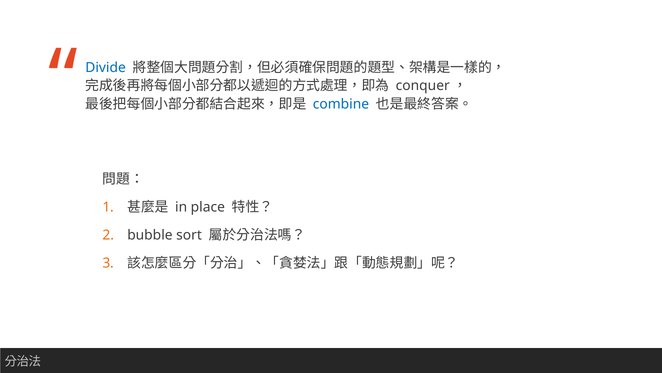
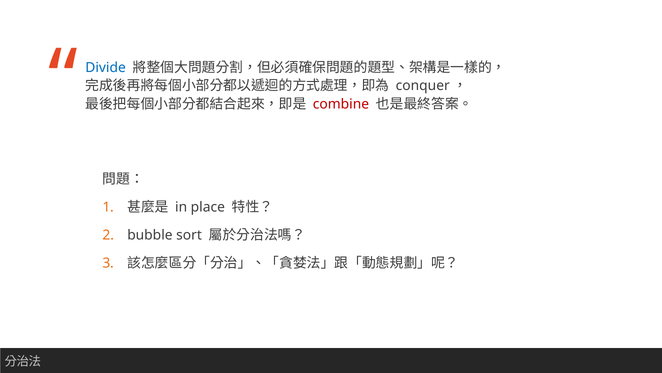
combine colour: blue -> red
